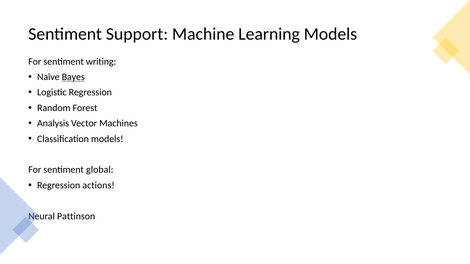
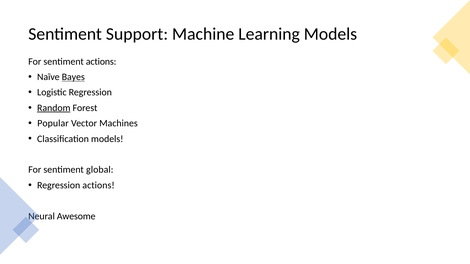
sentiment writing: writing -> actions
Random underline: none -> present
Analysis: Analysis -> Popular
Pattinson: Pattinson -> Awesome
